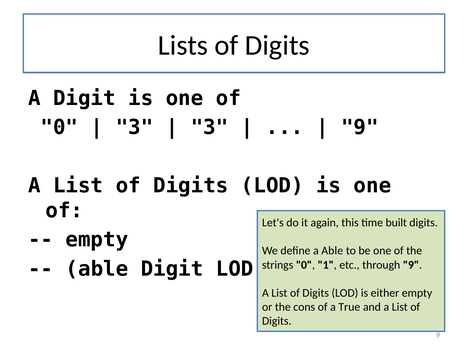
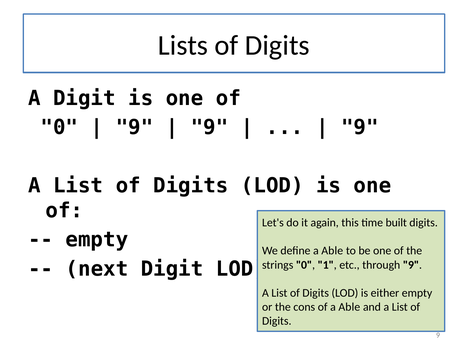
3 at (134, 127): 3 -> 9
3 at (210, 127): 3 -> 9
able at (97, 269): able -> next
of a True: True -> Able
